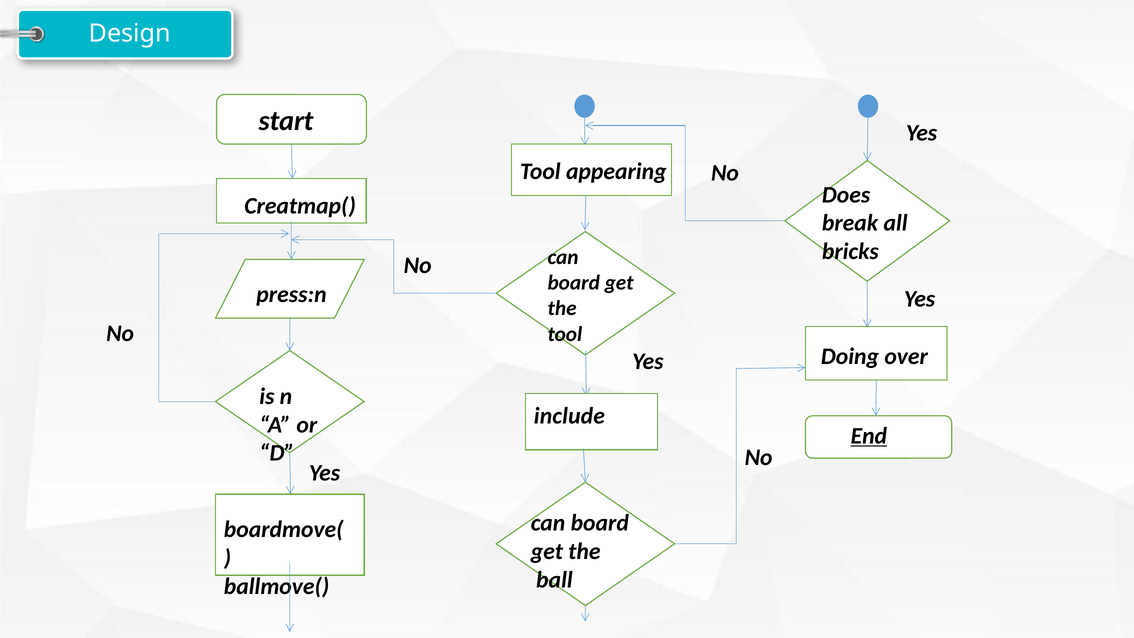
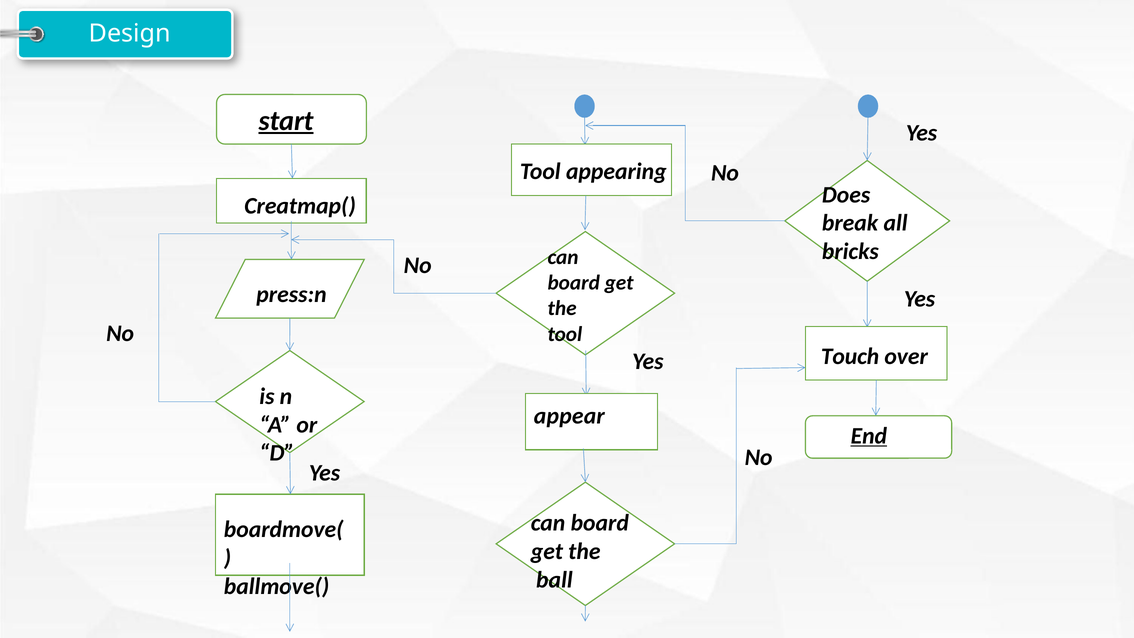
start underline: none -> present
Doing: Doing -> Touch
include: include -> appear
